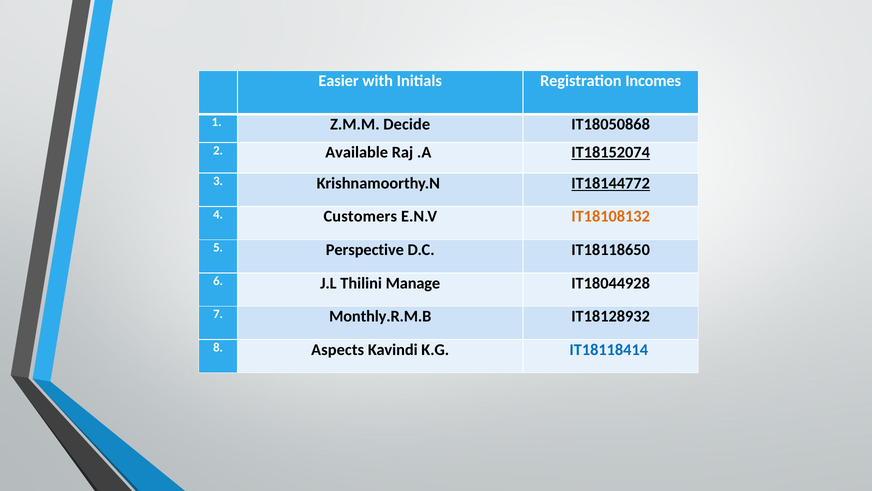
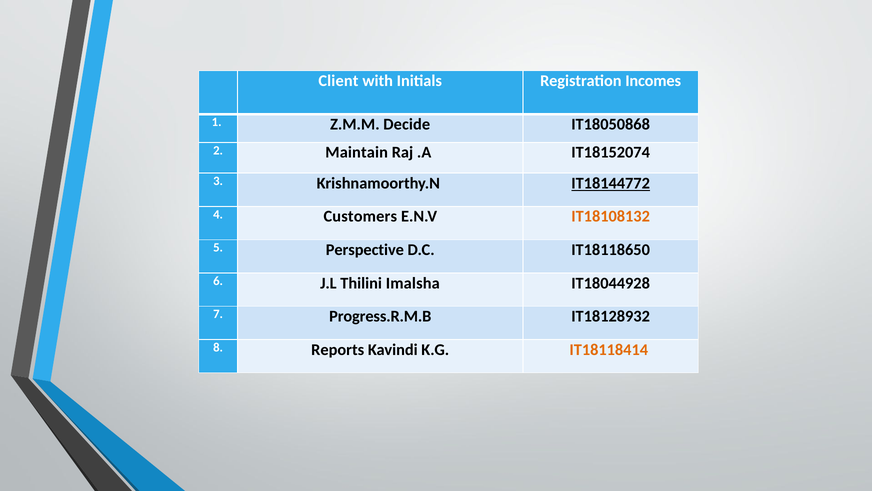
Easier: Easier -> Client
Available: Available -> Maintain
IT18152074 underline: present -> none
Manage: Manage -> Imalsha
Monthly.R.M.B: Monthly.R.M.B -> Progress.R.M.B
Aspects: Aspects -> Reports
IT18118414 colour: blue -> orange
